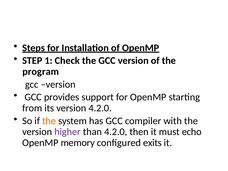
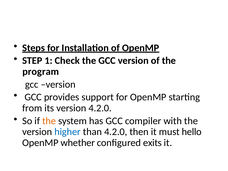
higher colour: purple -> blue
echo: echo -> hello
memory: memory -> whether
